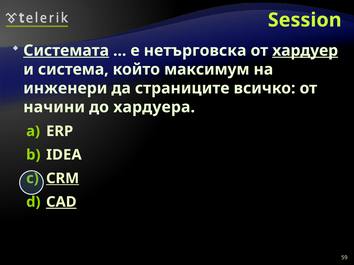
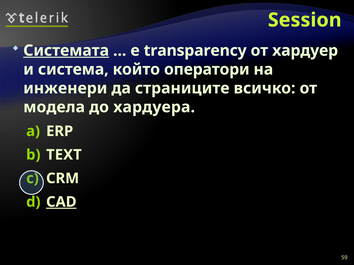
нетърговска: нетърговска -> transparency
хардуер underline: present -> none
максимум: максимум -> оператори
начини: начини -> модела
IDEA: IDEA -> TEXT
CRM underline: present -> none
